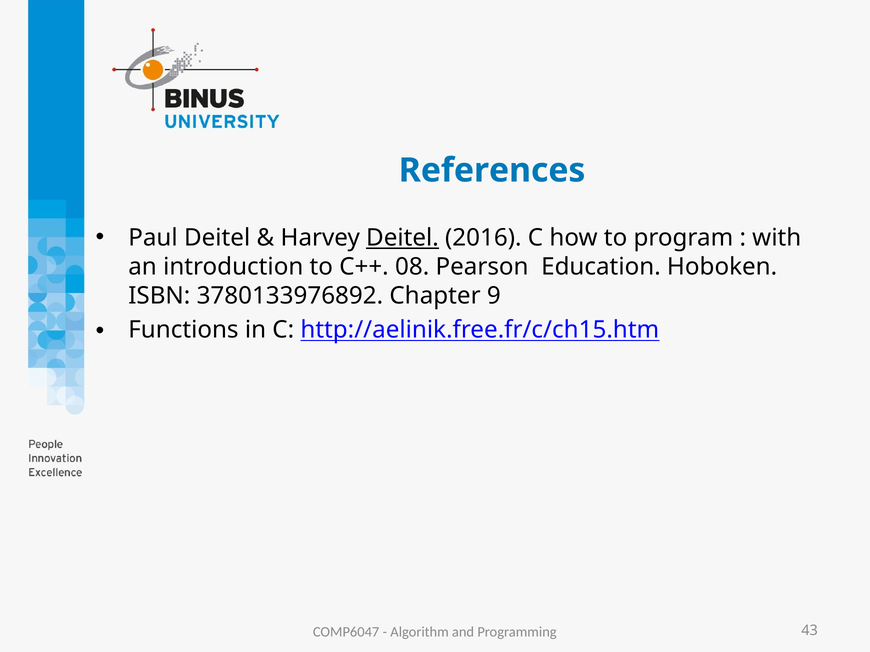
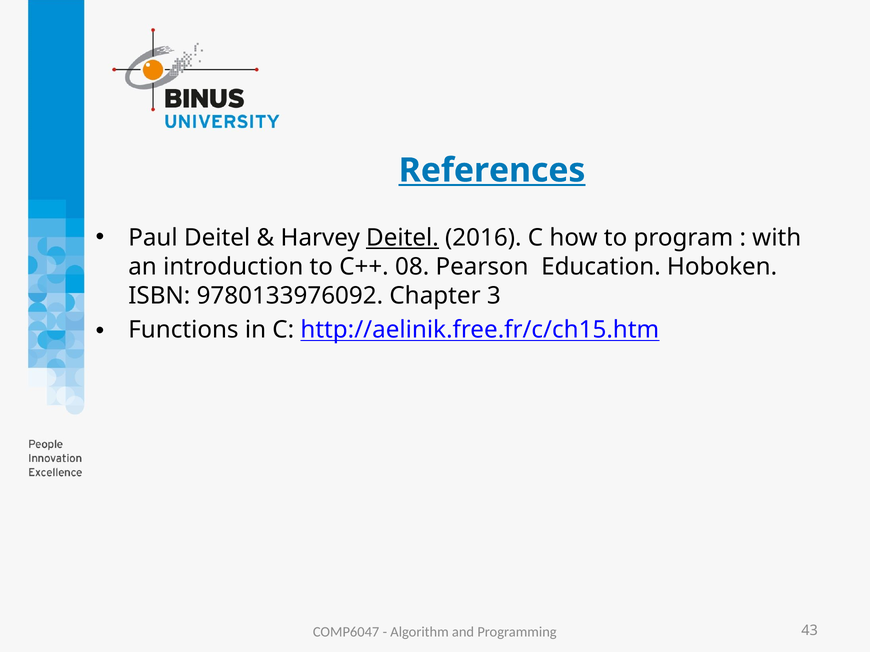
References underline: none -> present
3780133976892: 3780133976892 -> 9780133976092
9: 9 -> 3
